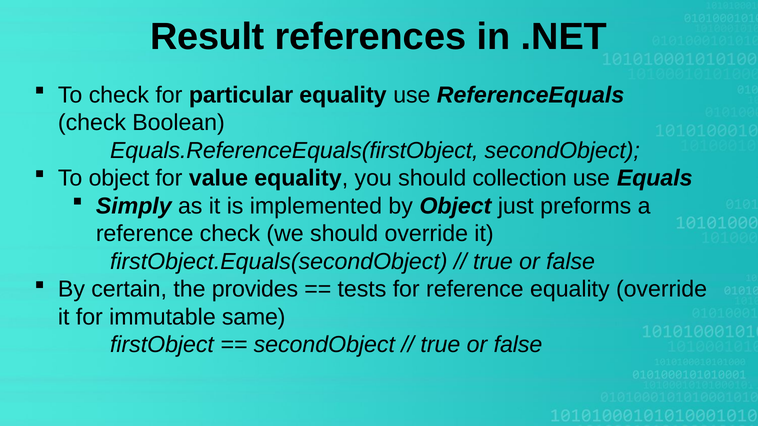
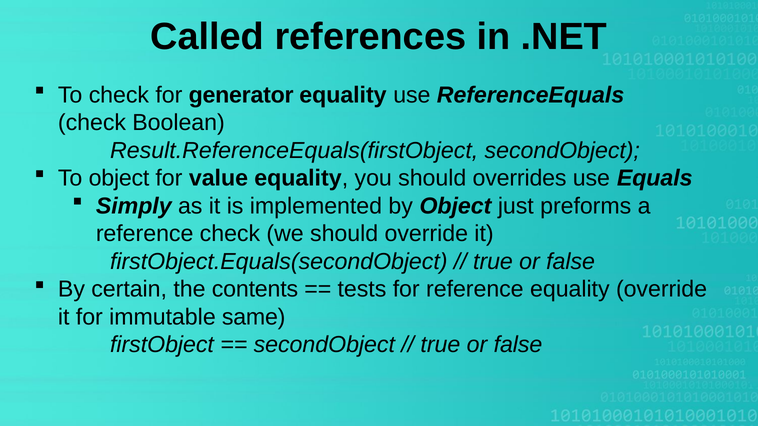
Result: Result -> Called
particular: particular -> generator
Equals.ReferenceEquals(firstObject: Equals.ReferenceEquals(firstObject -> Result.ReferenceEquals(firstObject
collection: collection -> overrides
provides: provides -> contents
